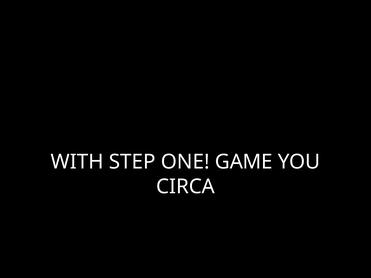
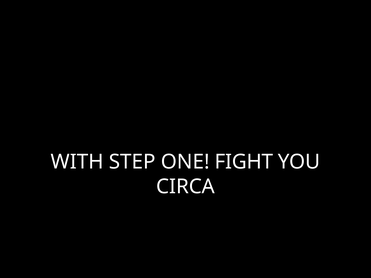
GAME: GAME -> FIGHT
